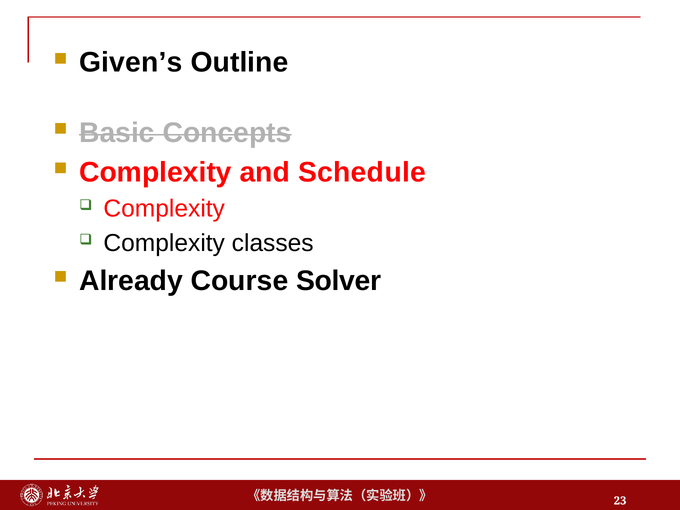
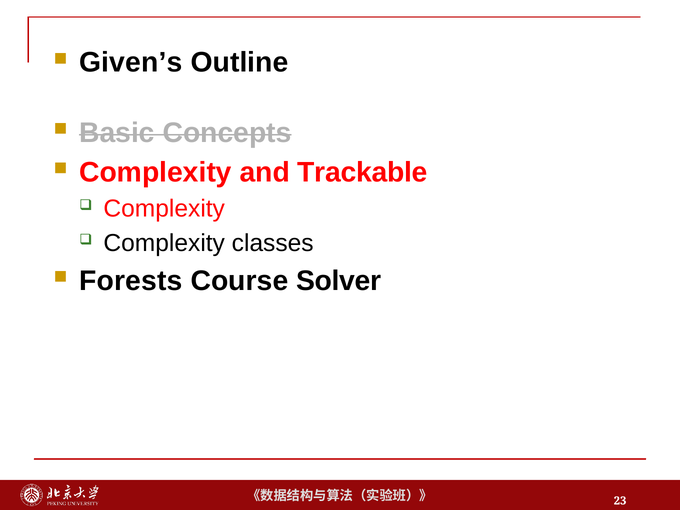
Schedule: Schedule -> Trackable
Already: Already -> Forests
